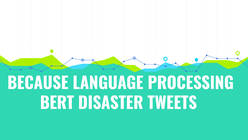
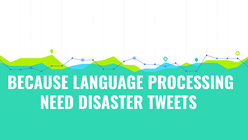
BERT: BERT -> NEED
